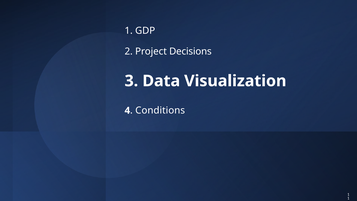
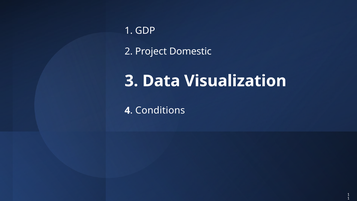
Decisions: Decisions -> Domestic
